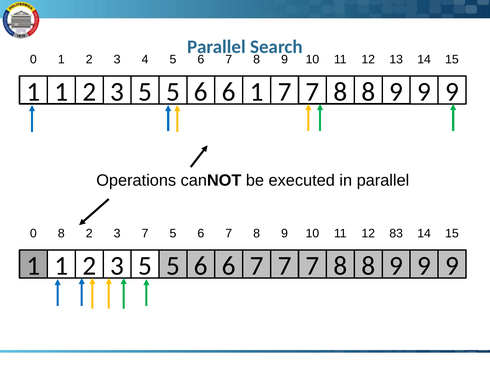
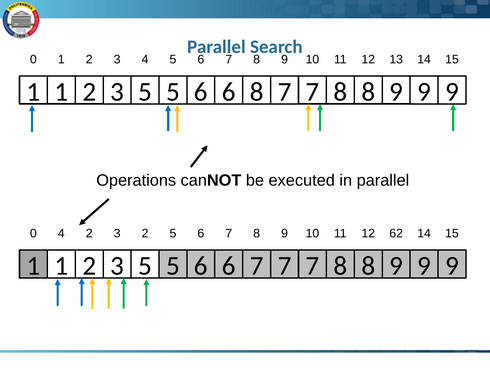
6 1: 1 -> 8
0 8: 8 -> 4
3 7: 7 -> 2
83: 83 -> 62
